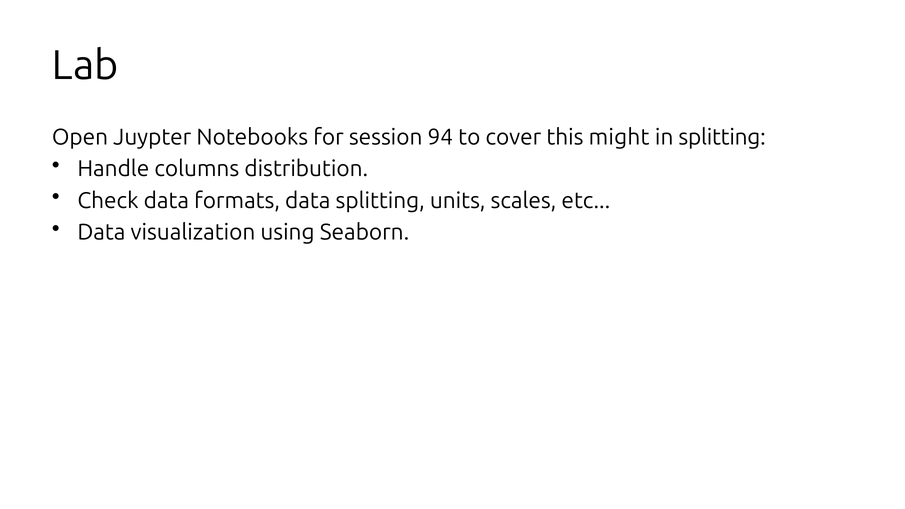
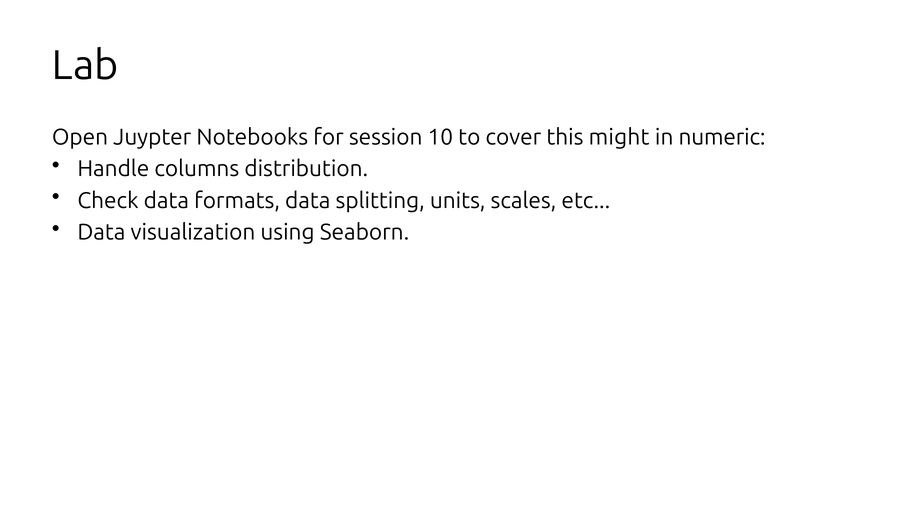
94: 94 -> 10
in splitting: splitting -> numeric
